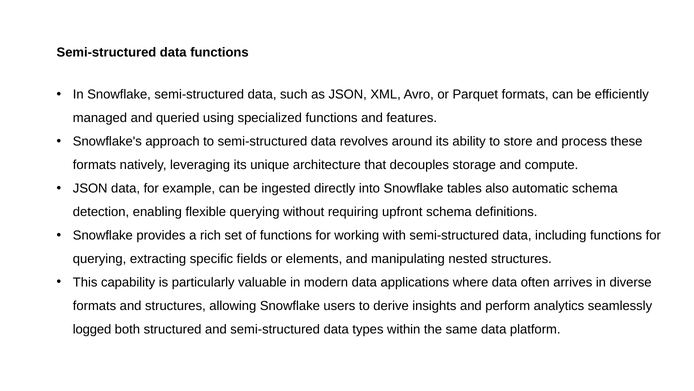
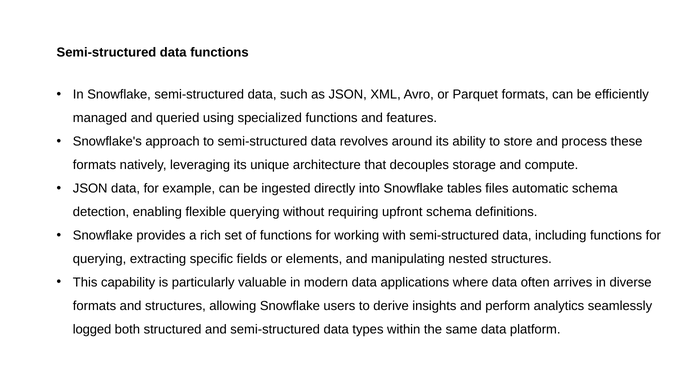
also: also -> files
